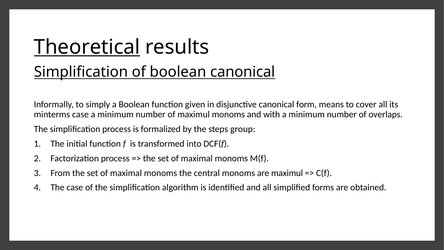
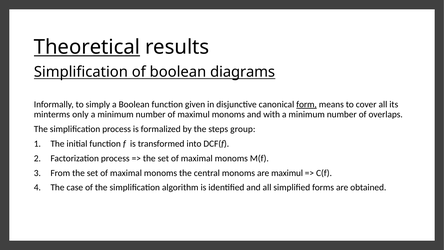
boolean canonical: canonical -> diagrams
form underline: none -> present
minterms case: case -> only
